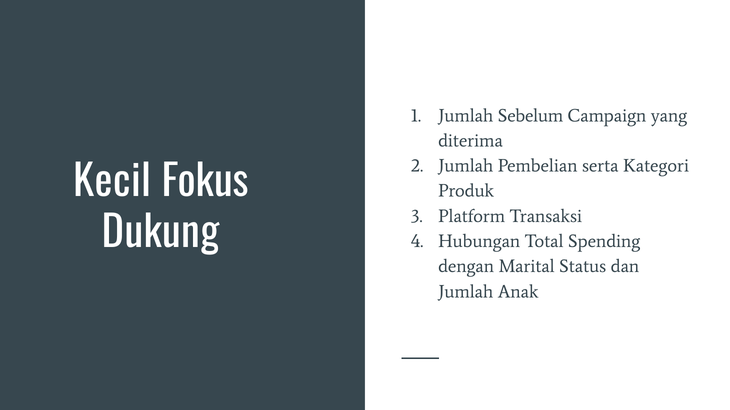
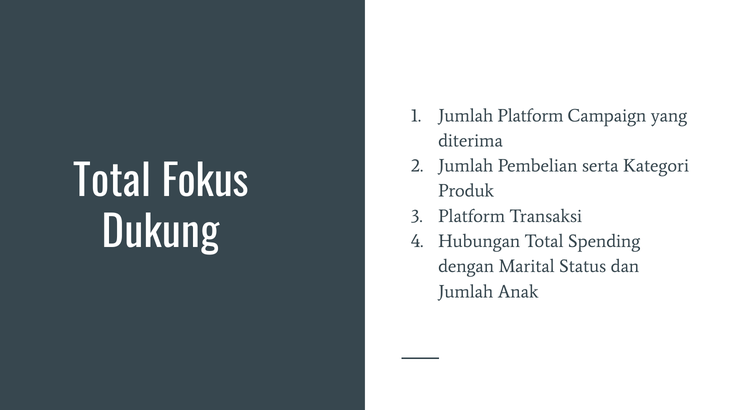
Jumlah Sebelum: Sebelum -> Platform
Kecil at (112, 183): Kecil -> Total
